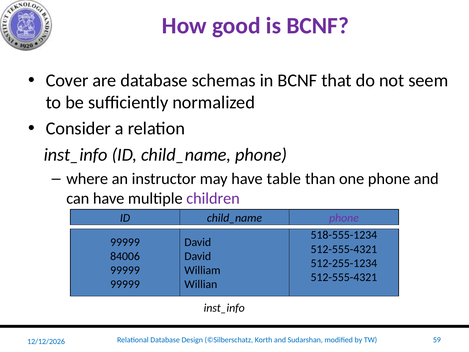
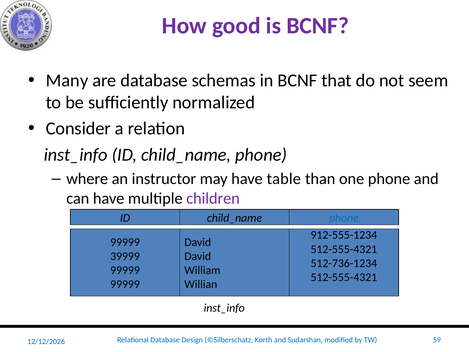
Cover: Cover -> Many
phone at (344, 218) colour: purple -> blue
518-555-1234: 518-555-1234 -> 912-555-1234
84006: 84006 -> 39999
512-255-1234: 512-255-1234 -> 512-736-1234
